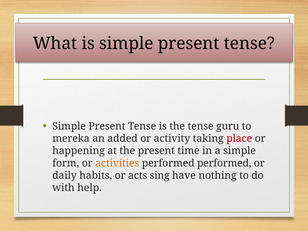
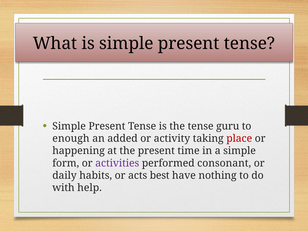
mereka: mereka -> enough
activities colour: orange -> purple
performed performed: performed -> consonant
sing: sing -> best
